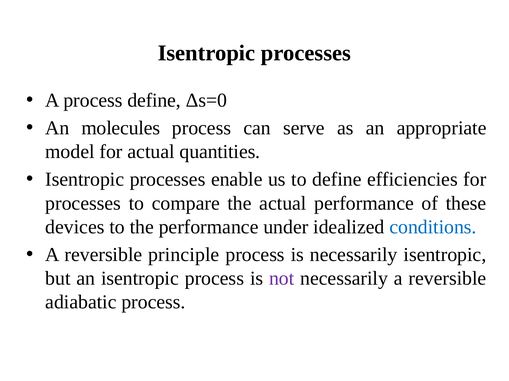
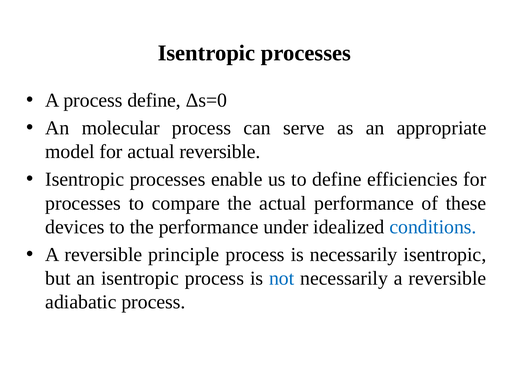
molecules: molecules -> molecular
actual quantities: quantities -> reversible
not colour: purple -> blue
